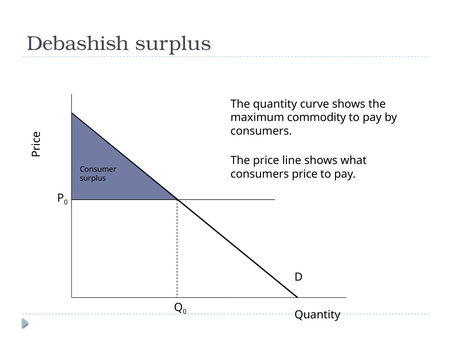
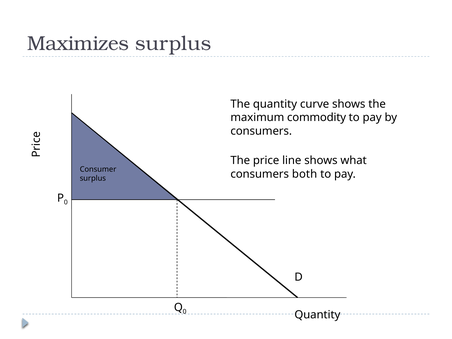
Debashish: Debashish -> Maximizes
consumers price: price -> both
